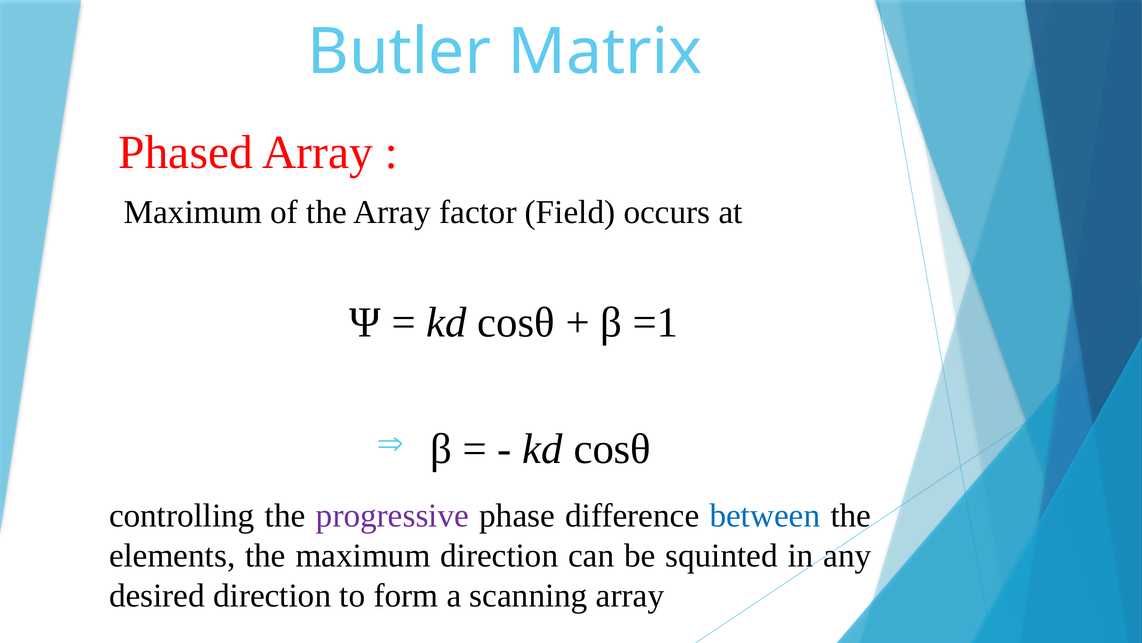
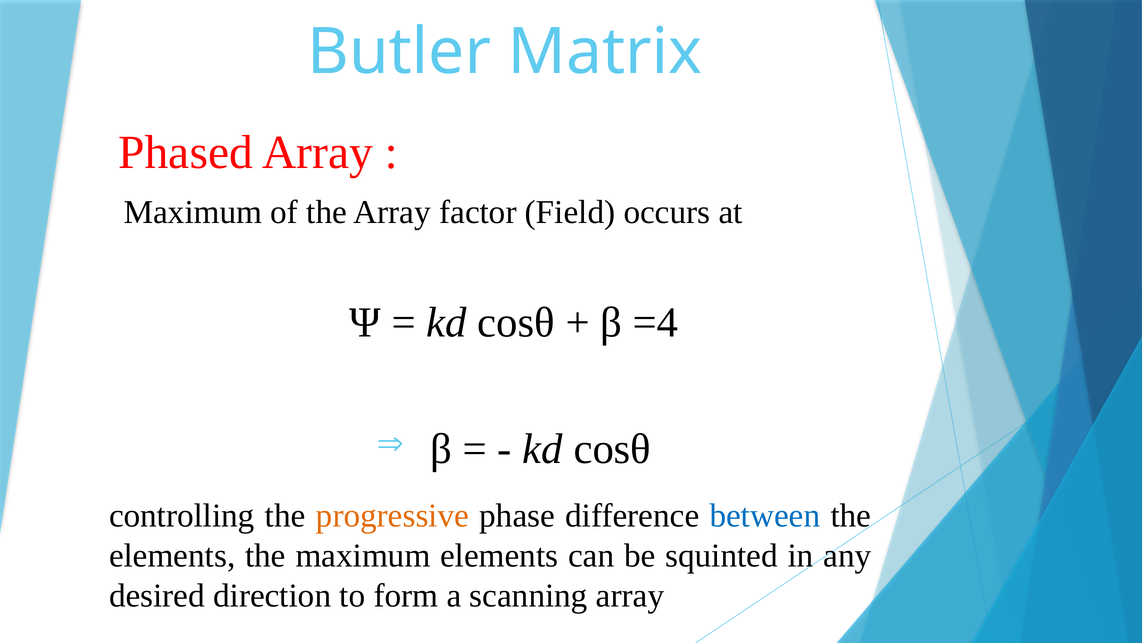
=1: =1 -> =4
progressive colour: purple -> orange
maximum direction: direction -> elements
